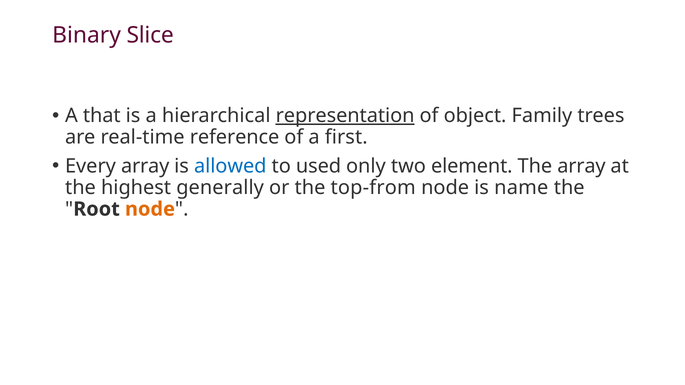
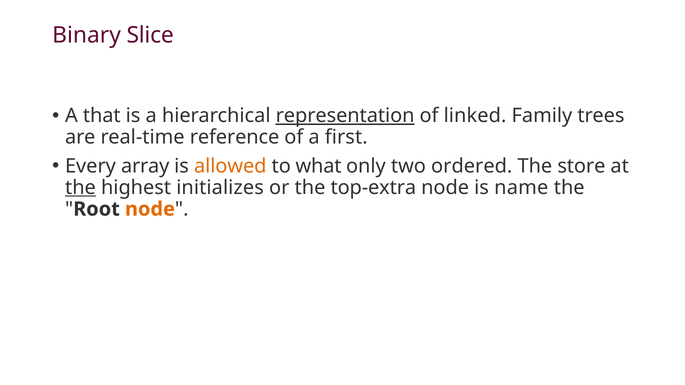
object: object -> linked
allowed colour: blue -> orange
used: used -> what
element: element -> ordered
The array: array -> store
the at (80, 188) underline: none -> present
generally: generally -> initializes
top-from: top-from -> top-extra
